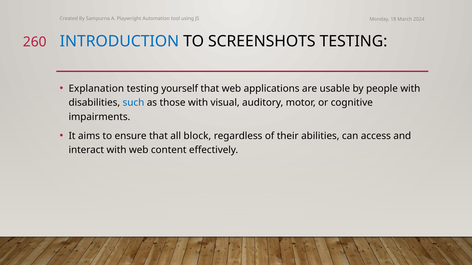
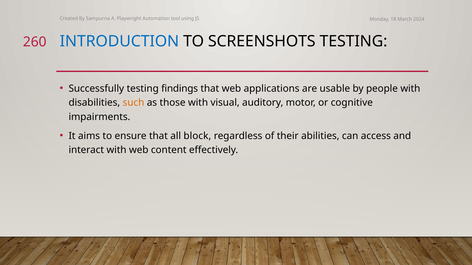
Explanation: Explanation -> Successfully
yourself: yourself -> findings
such colour: blue -> orange
